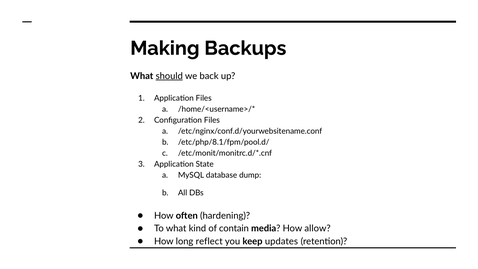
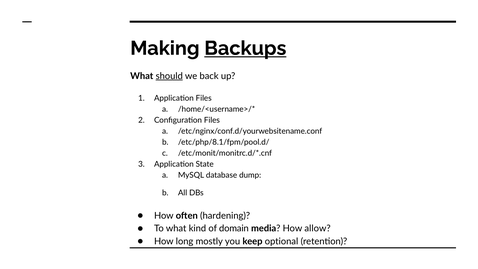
Backups underline: none -> present
contain: contain -> domain
reflect: reflect -> mostly
updates: updates -> optional
